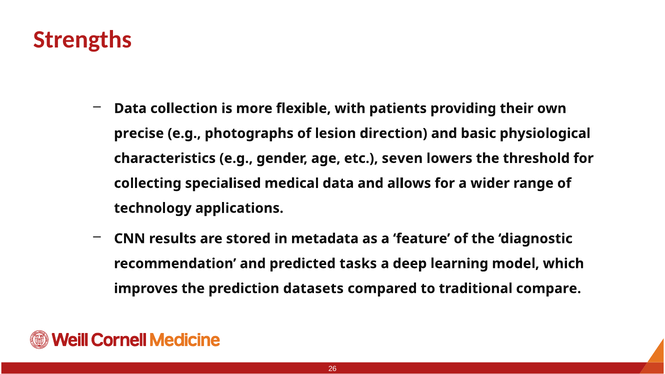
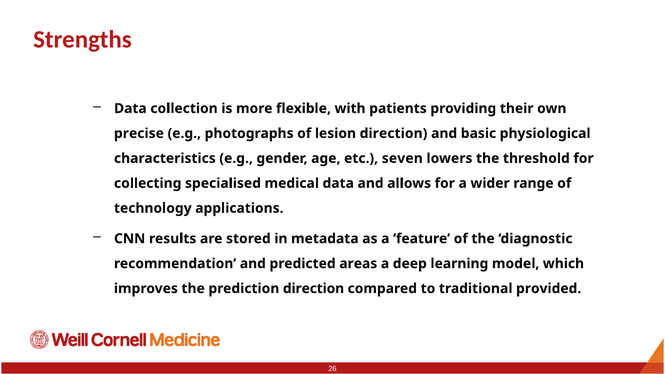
tasks: tasks -> areas
prediction datasets: datasets -> direction
compare: compare -> provided
